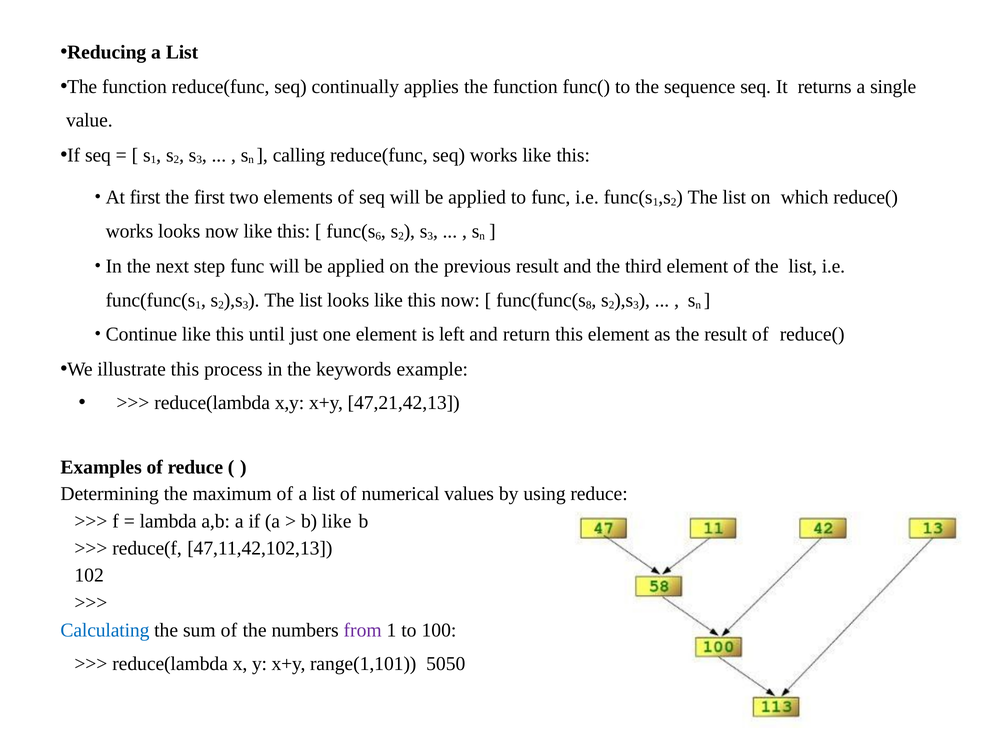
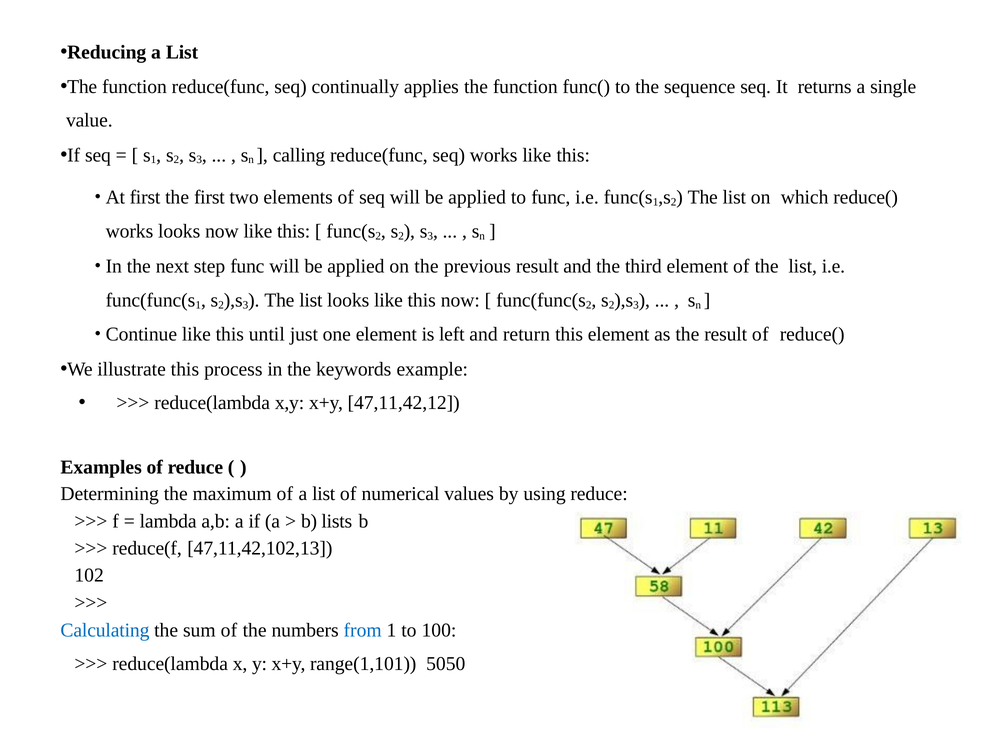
6 at (378, 236): 6 -> 2
8 at (589, 305): 8 -> 2
47,21,42,13: 47,21,42,13 -> 47,11,42,12
b like: like -> lists
from colour: purple -> blue
